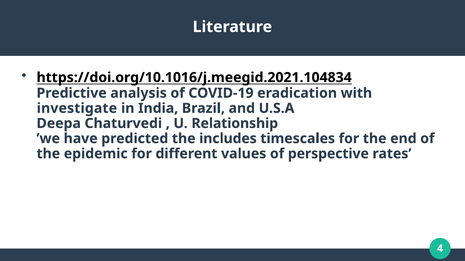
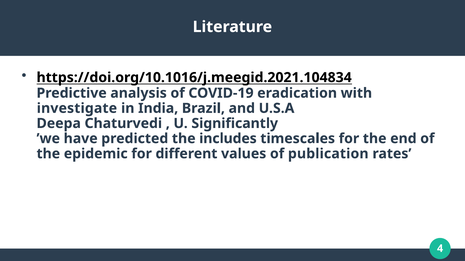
Relationship: Relationship -> Significantly
perspective: perspective -> publication
